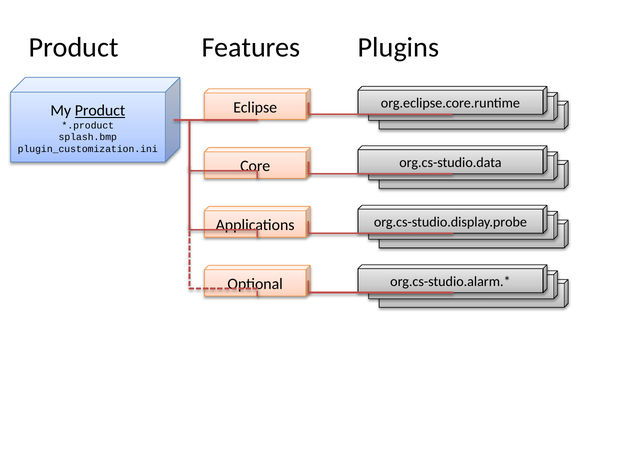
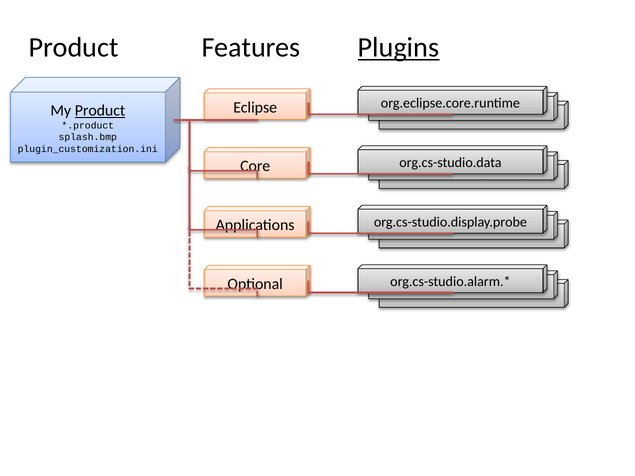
Plugins underline: none -> present
